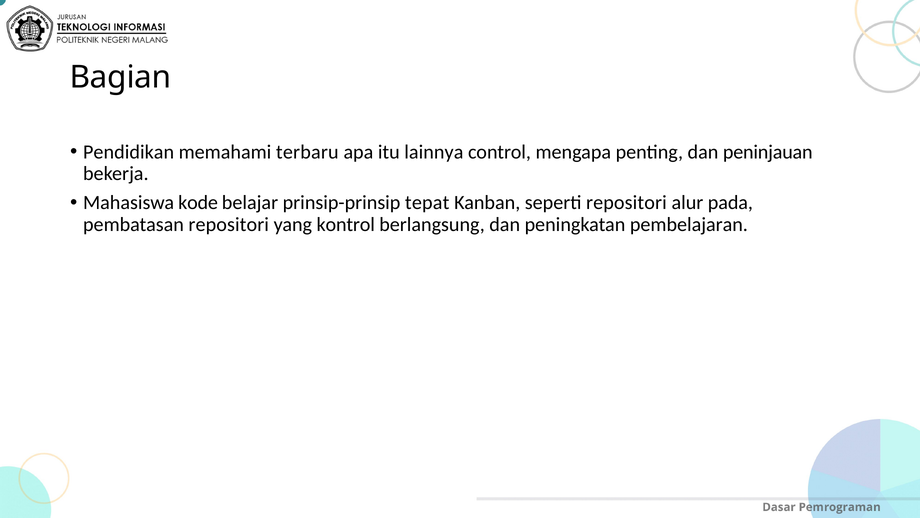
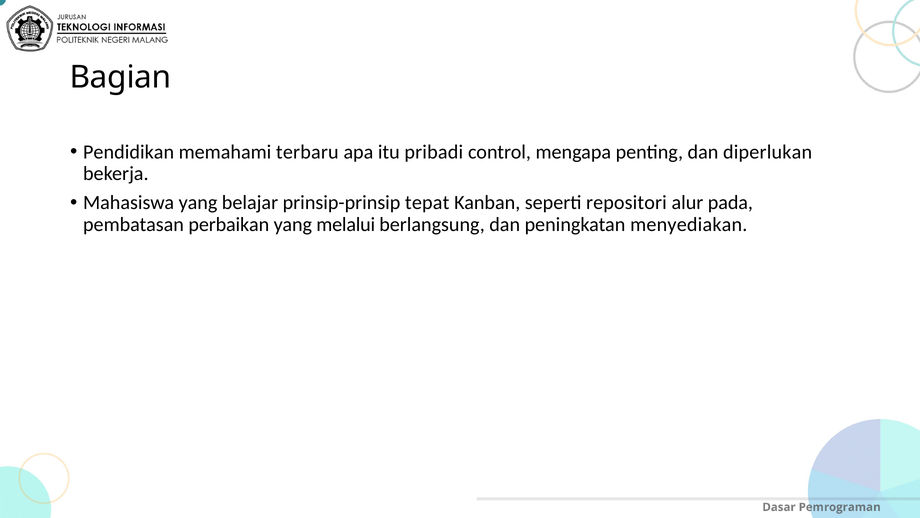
lainnya: lainnya -> pribadi
peninjauan: peninjauan -> diperlukan
Mahasiswa kode: kode -> yang
pembatasan repositori: repositori -> perbaikan
kontrol: kontrol -> melalui
pembelajaran: pembelajaran -> menyediakan
